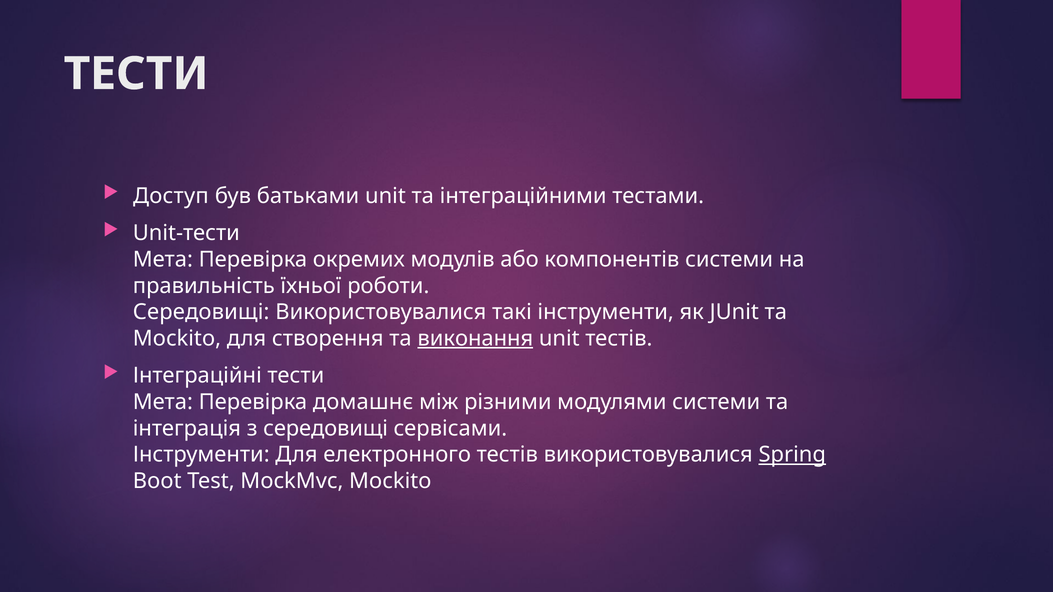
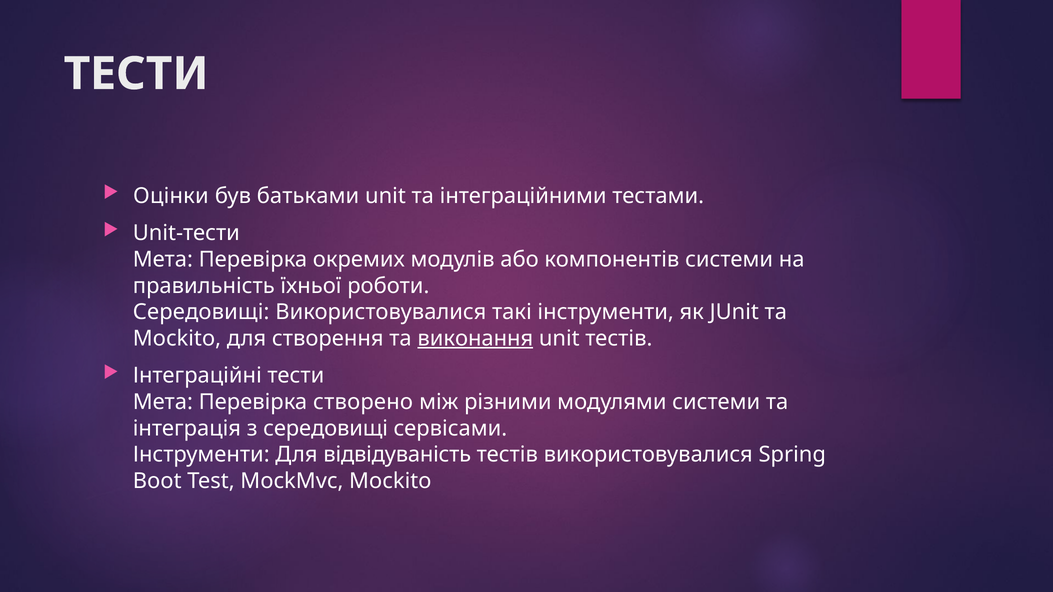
Доступ: Доступ -> Оцінки
домашнє: домашнє -> створено
електронного: електронного -> відвідуваність
Spring underline: present -> none
